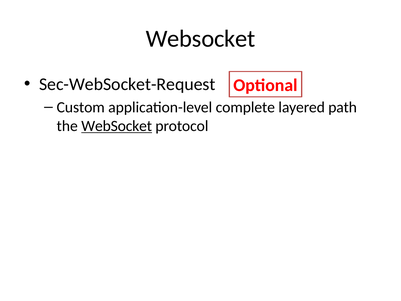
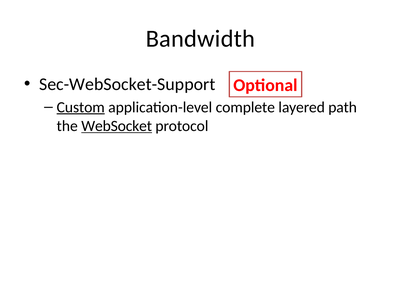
Websocket at (201, 39): Websocket -> Bandwidth
Sec-WebSocket-Request: Sec-WebSocket-Request -> Sec-WebSocket-Support
Custom underline: none -> present
